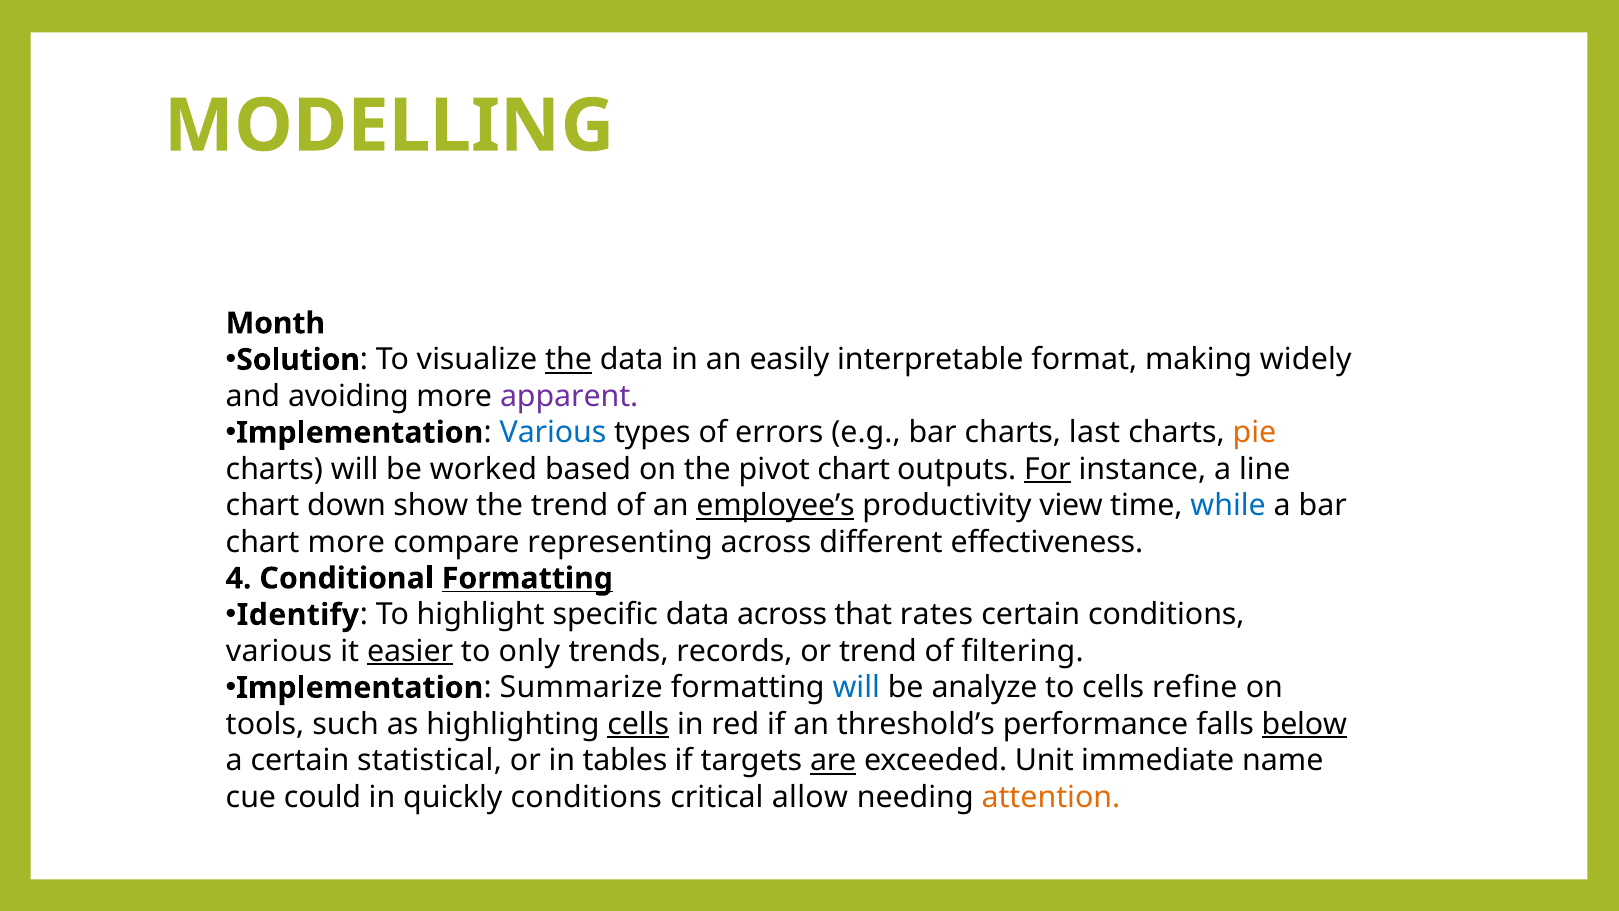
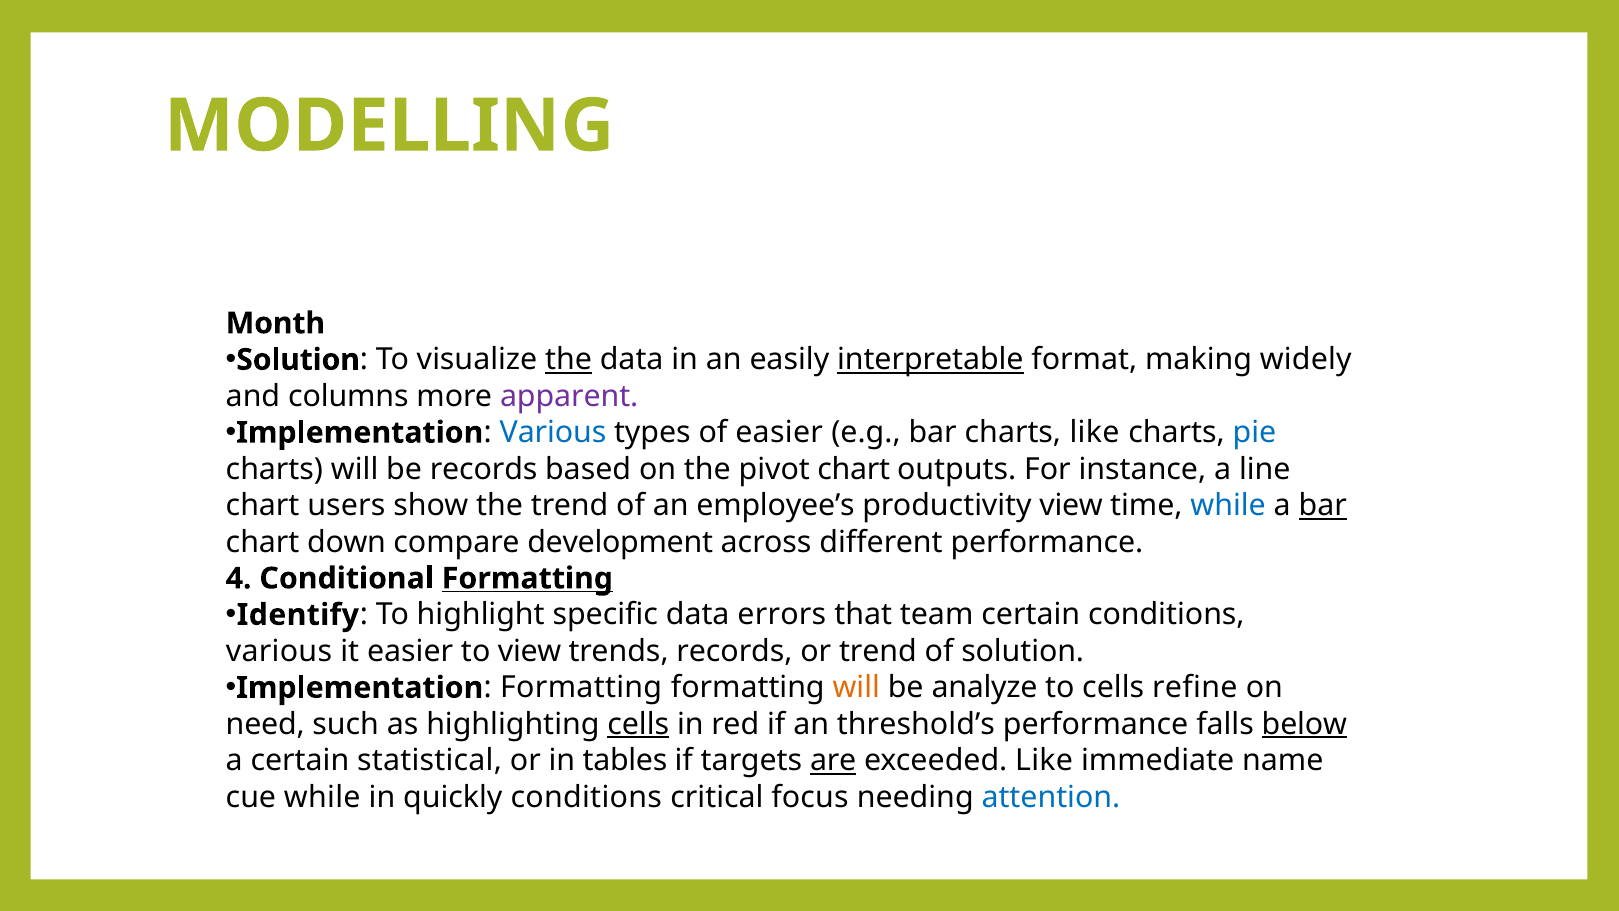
interpretable underline: none -> present
avoiding: avoiding -> columns
of errors: errors -> easier
charts last: last -> like
pie colour: orange -> blue
be worked: worked -> records
For underline: present -> none
down: down -> users
employee’s underline: present -> none
bar at (1323, 505) underline: none -> present
chart more: more -> down
representing: representing -> development
different effectiveness: effectiveness -> performance
data across: across -> errors
rates: rates -> team
easier at (410, 651) underline: present -> none
to only: only -> view
of filtering: filtering -> solution
Summarize at (581, 687): Summarize -> Formatting
will at (856, 687) colour: blue -> orange
tools: tools -> need
exceeded Unit: Unit -> Like
cue could: could -> while
allow: allow -> focus
attention colour: orange -> blue
